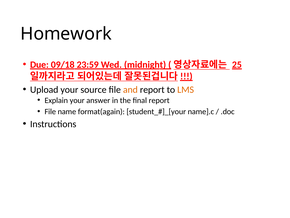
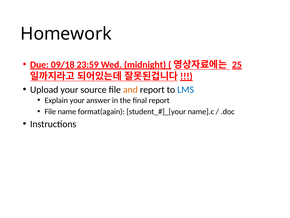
LMS colour: orange -> blue
